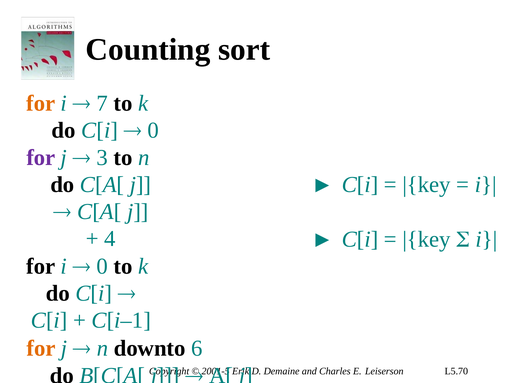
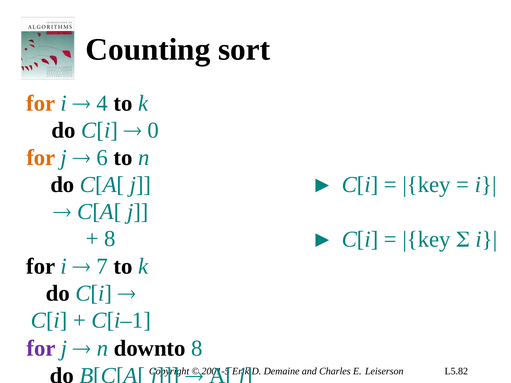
7: 7 -> 4
for at (41, 157) colour: purple -> orange
3: 3 -> 6
4 at (110, 239): 4 -> 8
0 at (102, 266): 0 -> 7
for at (41, 348) colour: orange -> purple
downto 6: 6 -> 8
L5.70: L5.70 -> L5.82
